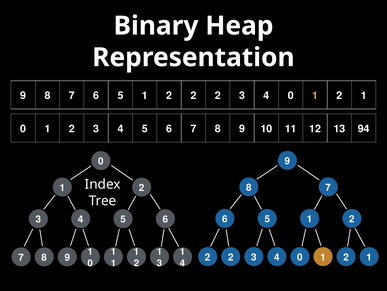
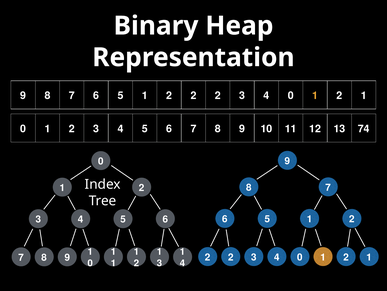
94: 94 -> 74
